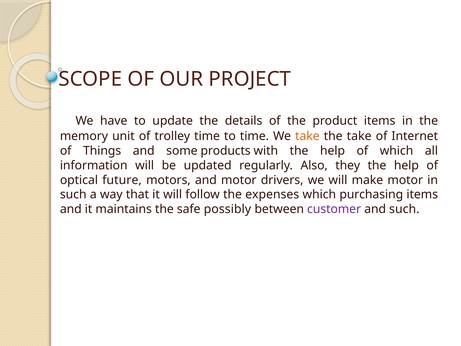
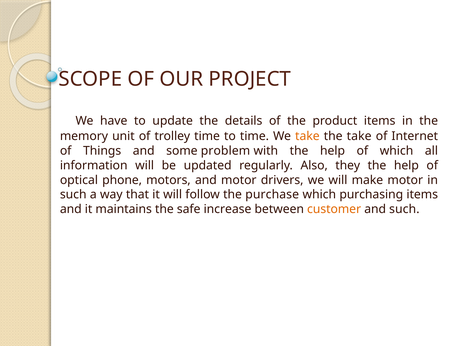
products: products -> problem
future: future -> phone
expenses: expenses -> purchase
possibly: possibly -> increase
customer colour: purple -> orange
